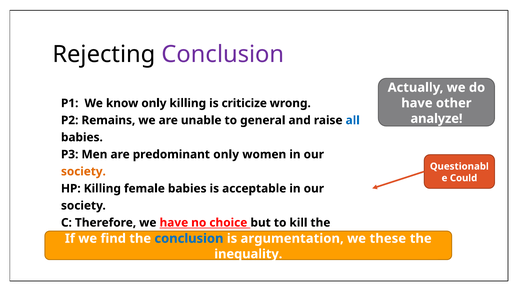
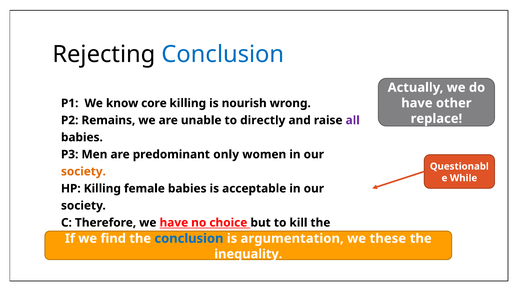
Conclusion at (223, 55) colour: purple -> blue
know only: only -> core
criticize: criticize -> nourish
analyze: analyze -> replace
general: general -> directly
all colour: blue -> purple
Could: Could -> While
